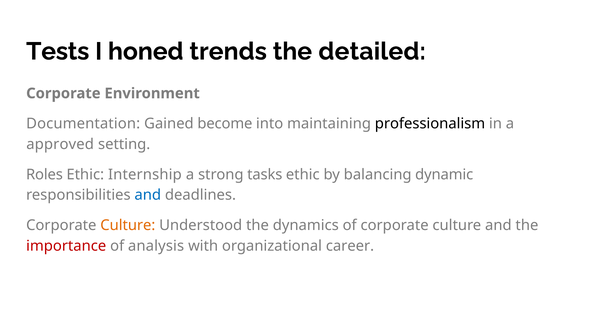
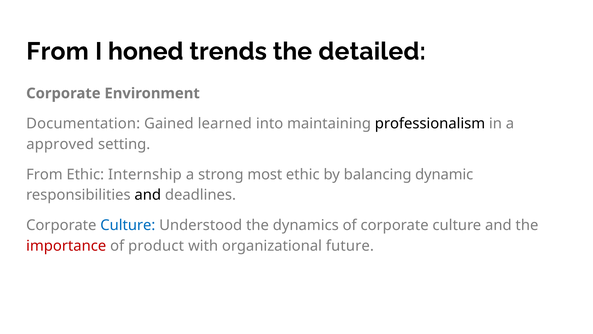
Tests at (58, 51): Tests -> From
become: become -> learned
Roles at (44, 174): Roles -> From
tasks: tasks -> most
and at (148, 195) colour: blue -> black
Culture at (128, 225) colour: orange -> blue
analysis: analysis -> product
career: career -> future
